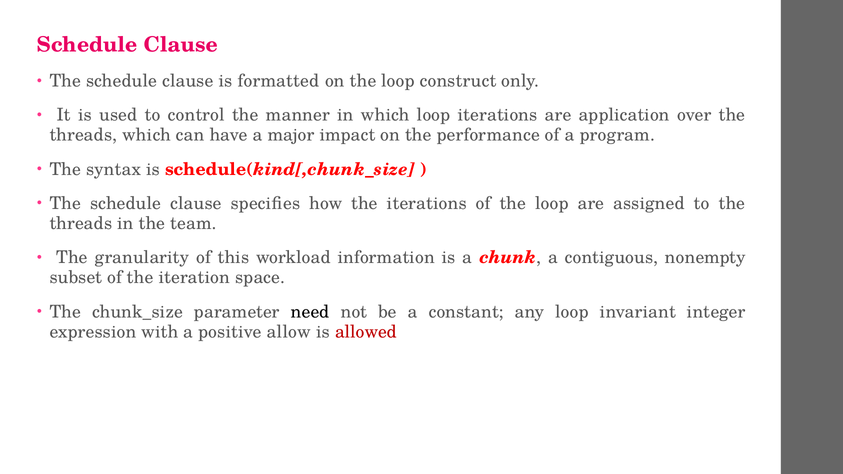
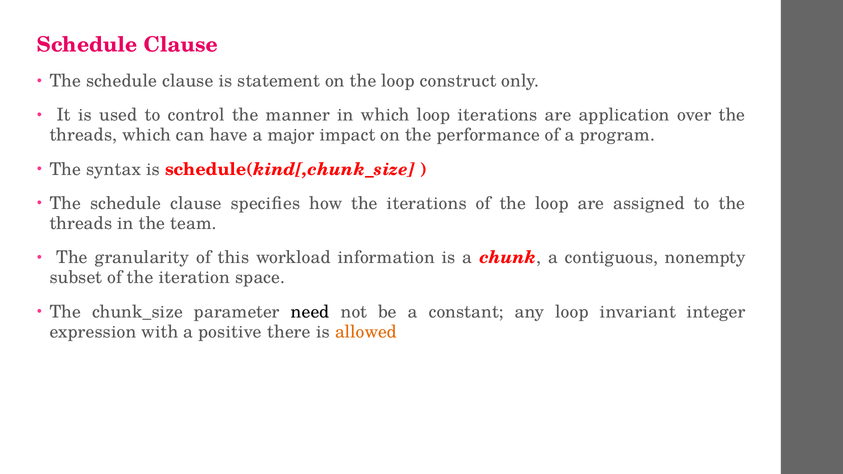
formatted: formatted -> statement
allow: allow -> there
allowed colour: red -> orange
